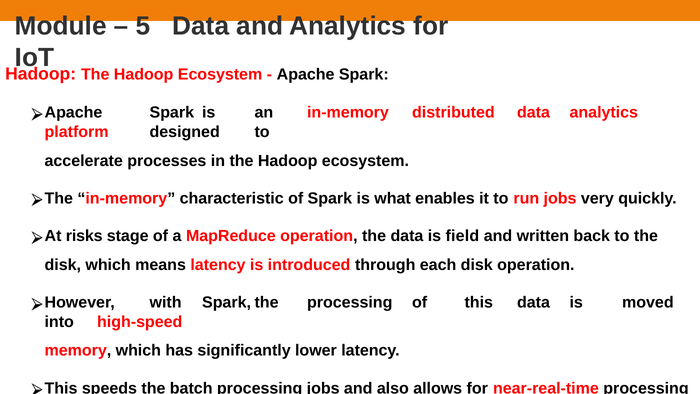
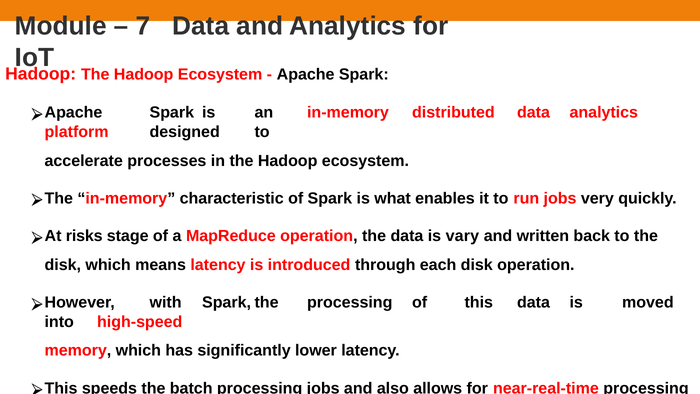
5: 5 -> 7
field: field -> vary
